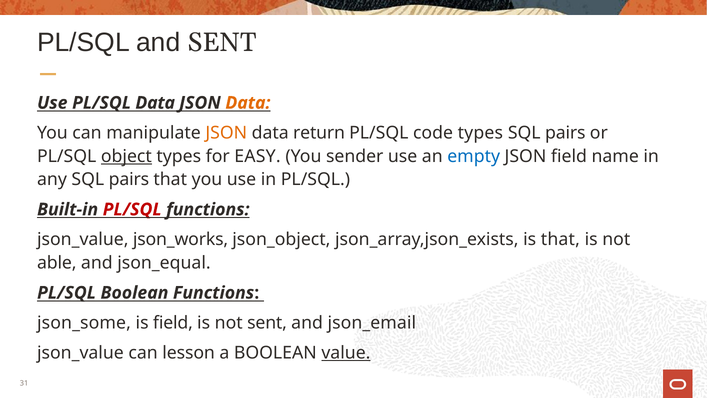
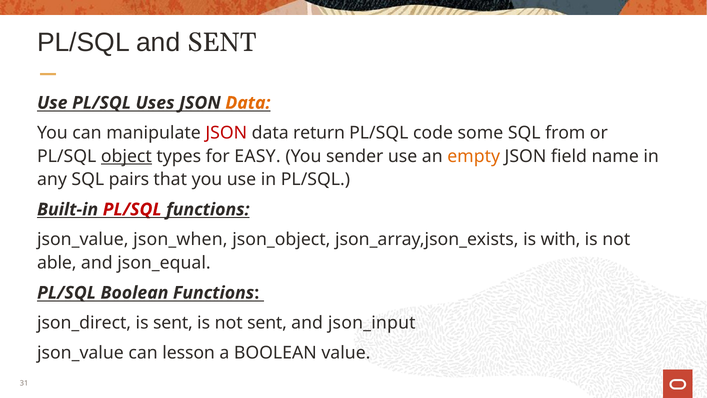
PL/SQL Data: Data -> Uses
JSON at (226, 133) colour: orange -> red
code types: types -> some
pairs at (565, 133): pairs -> from
empty colour: blue -> orange
json_works: json_works -> json_when
is that: that -> with
json_some: json_some -> json_direct
is field: field -> sent
json_email: json_email -> json_input
value underline: present -> none
